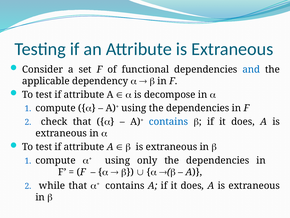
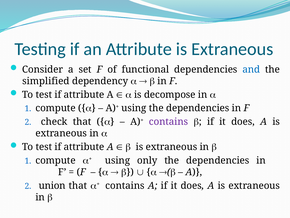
applicable: applicable -> simplified
contains at (169, 121) colour: blue -> purple
while: while -> union
